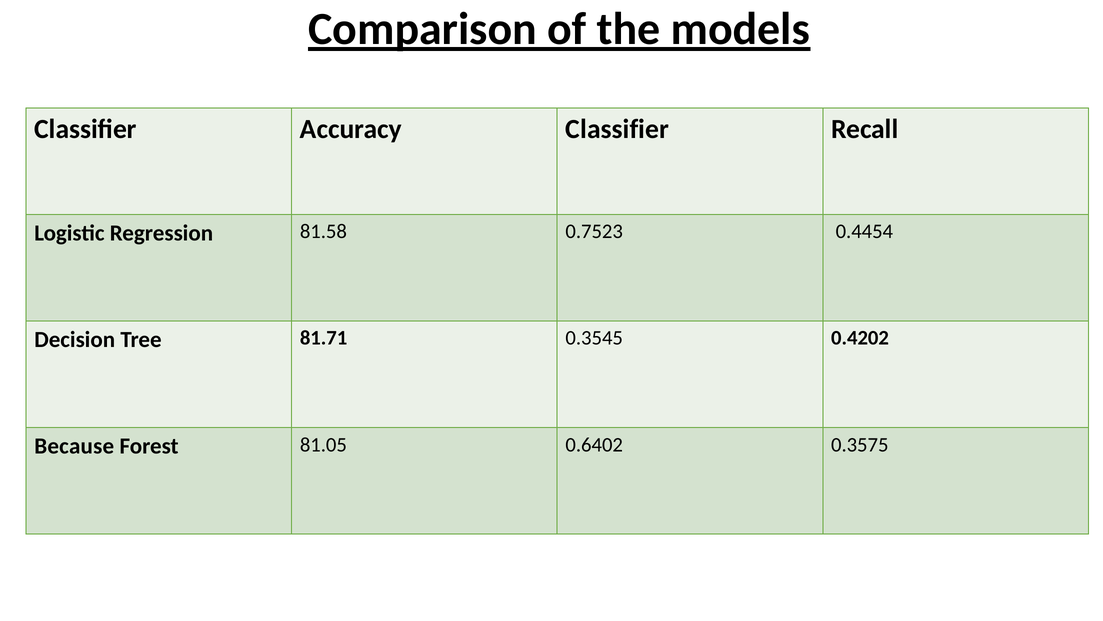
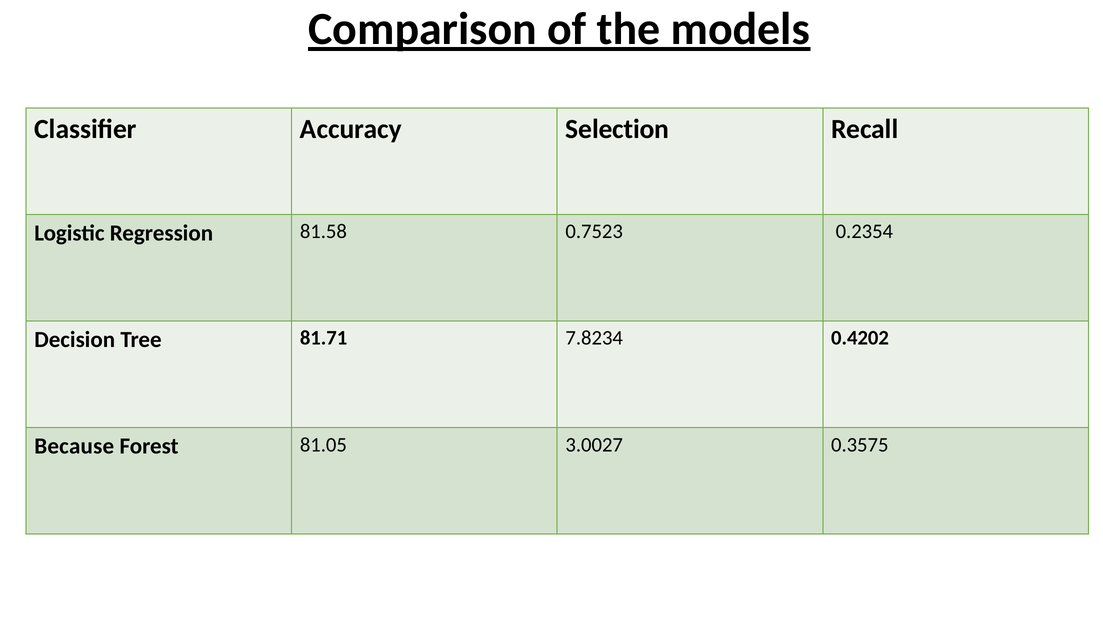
Accuracy Classifier: Classifier -> Selection
0.4454: 0.4454 -> 0.2354
0.3545: 0.3545 -> 7.8234
0.6402: 0.6402 -> 3.0027
